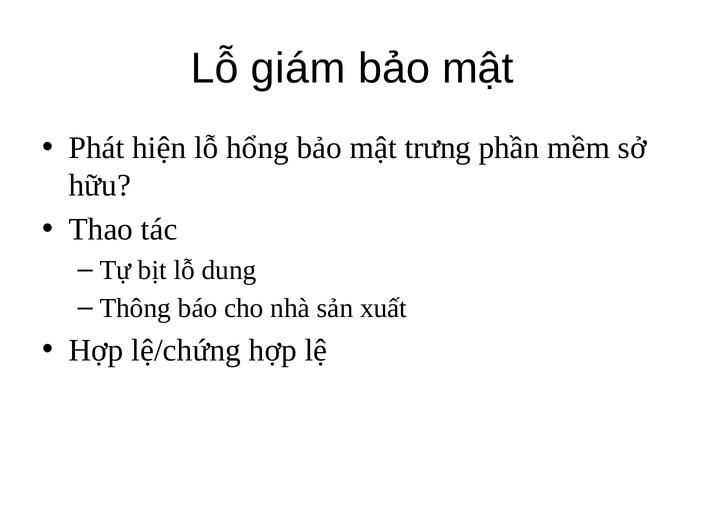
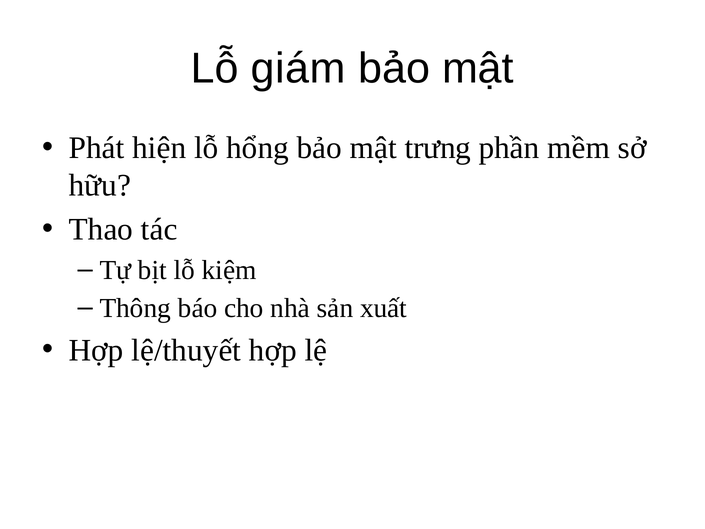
dung: dung -> kiệm
lệ/chứng: lệ/chứng -> lệ/thuyết
